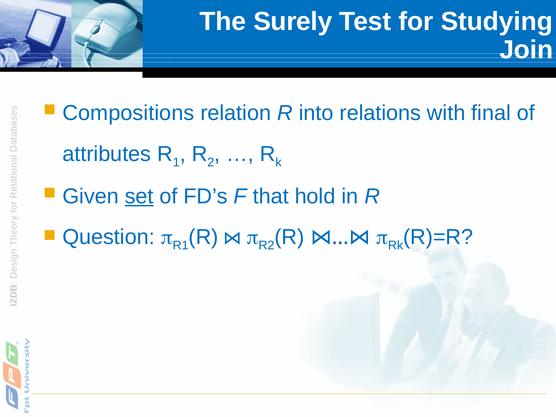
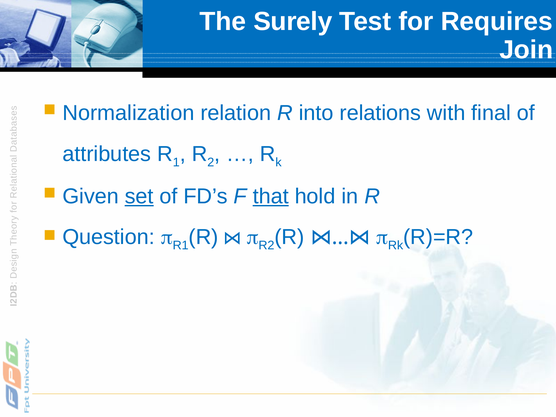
Studying: Studying -> Requires
Compositions: Compositions -> Normalization
that underline: none -> present
